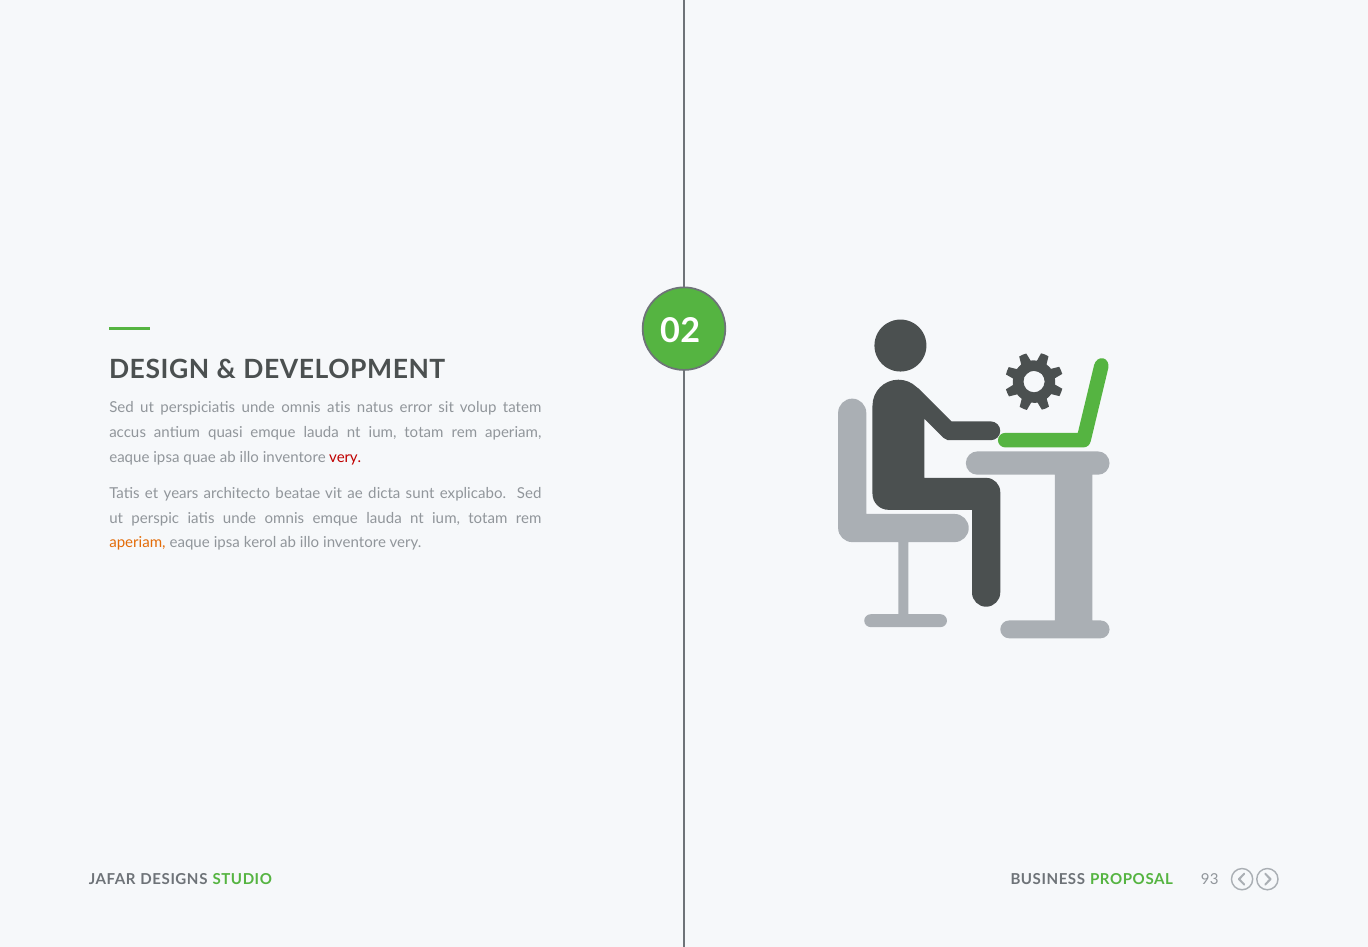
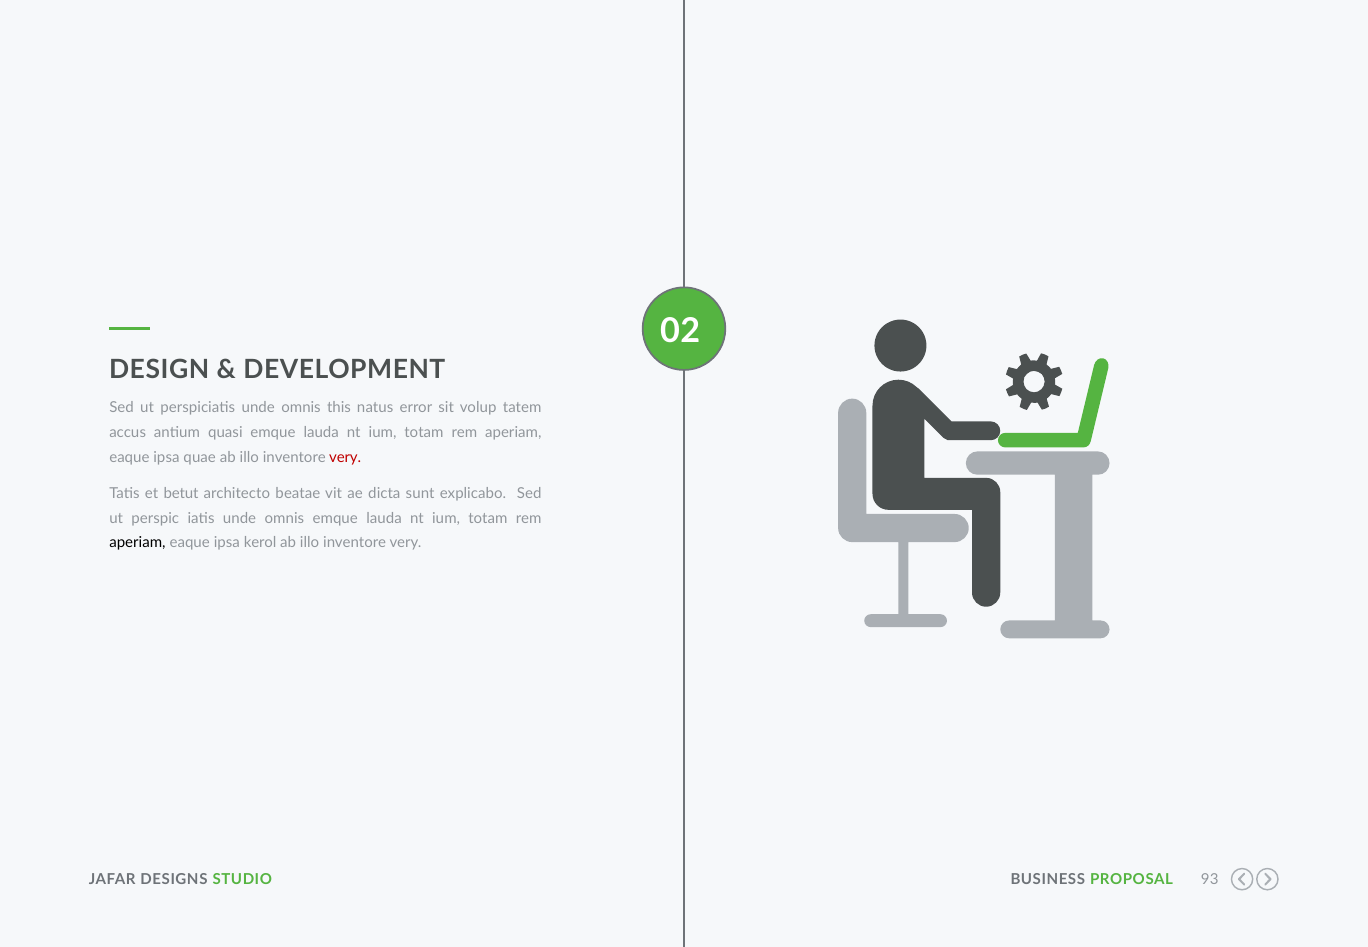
atis: atis -> this
years: years -> betut
aperiam at (137, 543) colour: orange -> black
